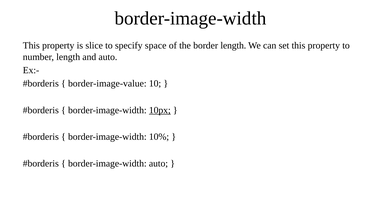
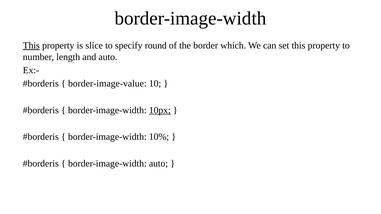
This at (31, 46) underline: none -> present
space: space -> round
border length: length -> which
